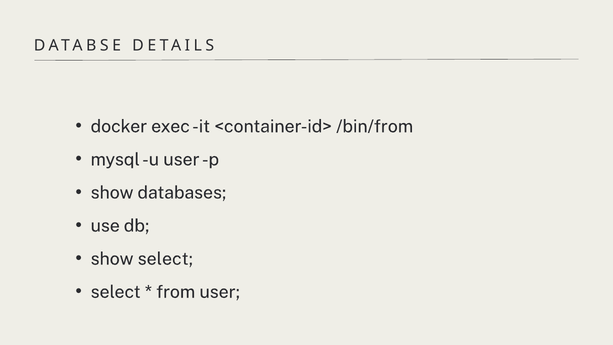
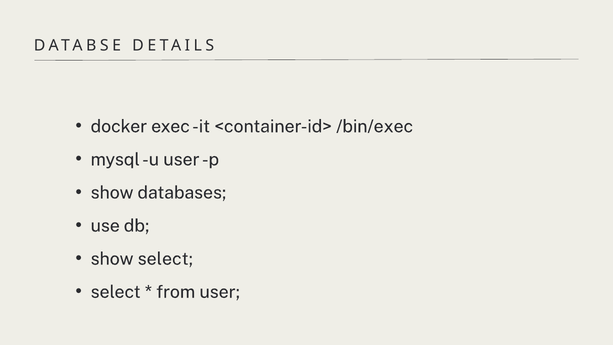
/bin/from: /bin/from -> /bin/exec
